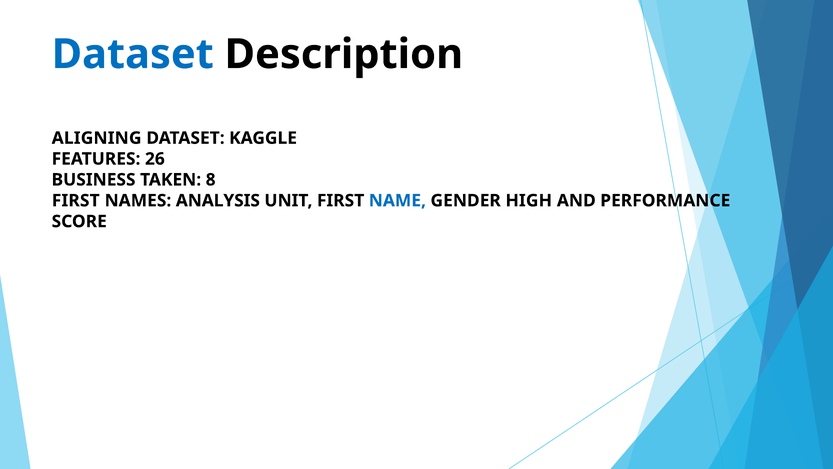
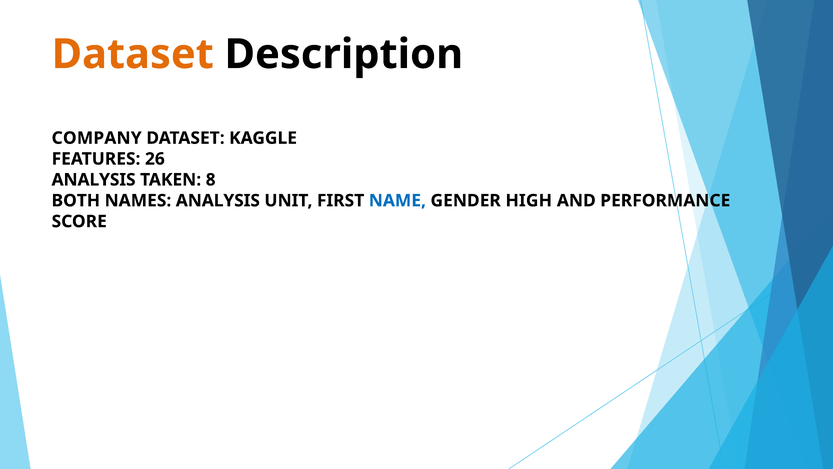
Dataset at (133, 54) colour: blue -> orange
ALIGNING: ALIGNING -> COMPANY
BUSINESS at (94, 180): BUSINESS -> ANALYSIS
FIRST at (76, 200): FIRST -> BOTH
